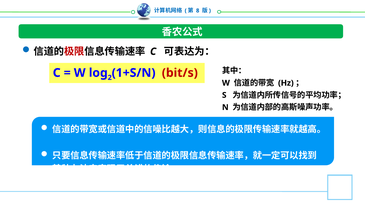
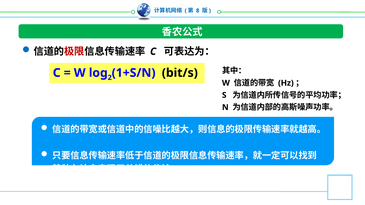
bit/s colour: red -> black
